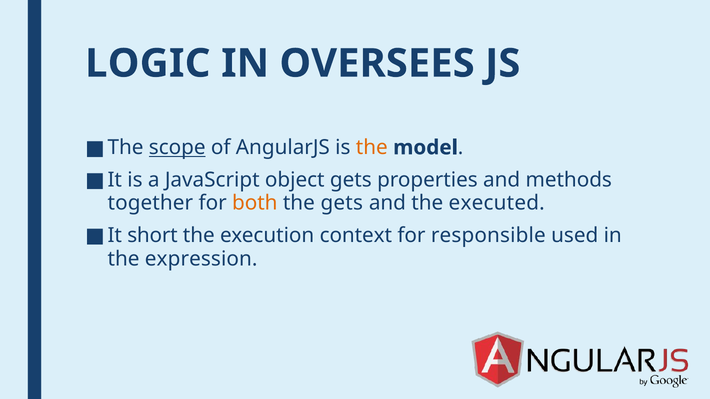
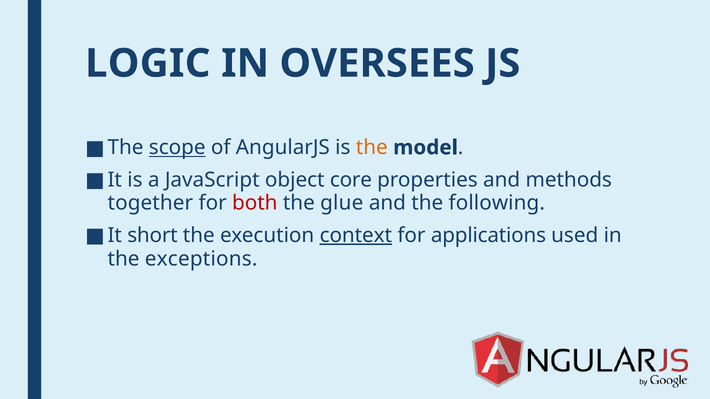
object gets: gets -> core
both colour: orange -> red
the gets: gets -> glue
executed: executed -> following
context underline: none -> present
responsible: responsible -> applications
expression: expression -> exceptions
